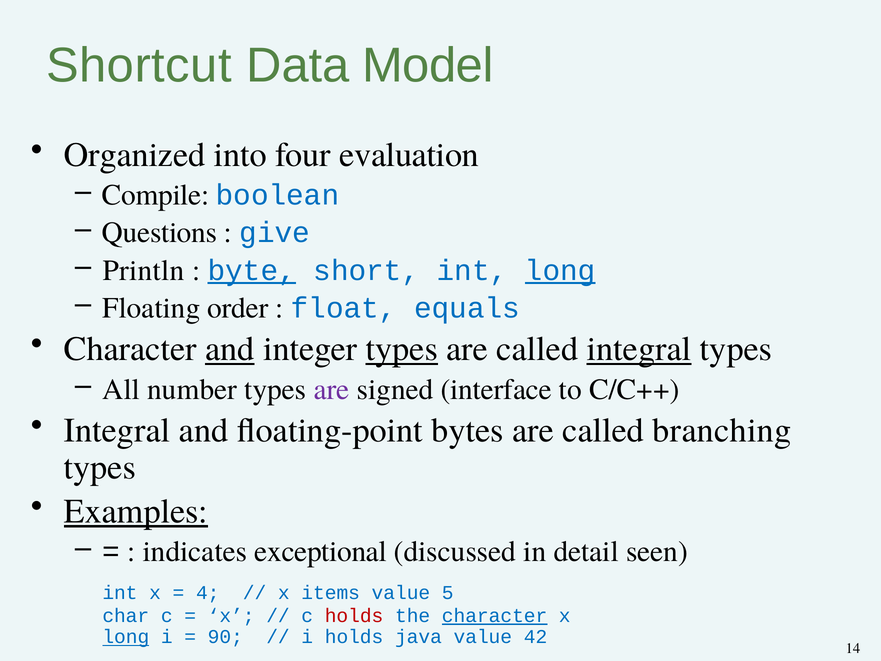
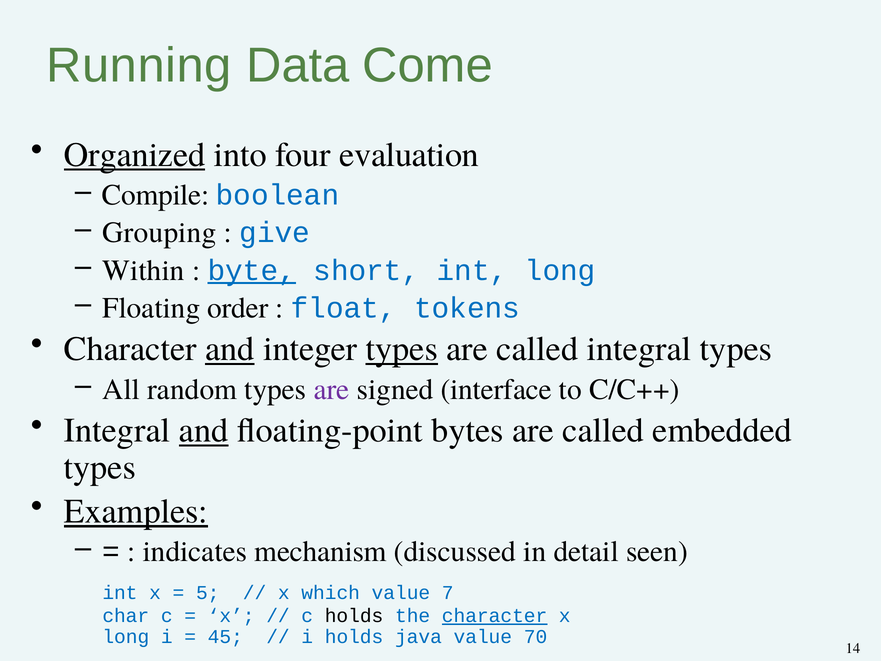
Shortcut: Shortcut -> Running
Model: Model -> Come
Organized underline: none -> present
Questions: Questions -> Grouping
Println: Println -> Within
long at (560, 270) underline: present -> none
equals: equals -> tokens
integral at (639, 349) underline: present -> none
number: number -> random
and at (204, 430) underline: none -> present
branching: branching -> embedded
exceptional: exceptional -> mechanism
4: 4 -> 5
items: items -> which
5: 5 -> 7
holds at (354, 616) colour: red -> black
long at (126, 637) underline: present -> none
90: 90 -> 45
42: 42 -> 70
